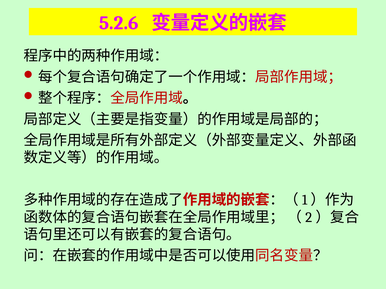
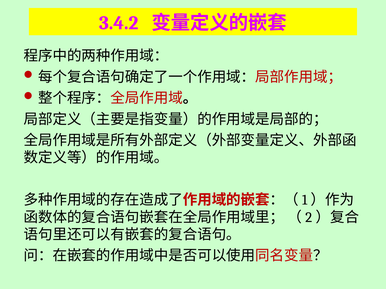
5.2.6: 5.2.6 -> 3.4.2
